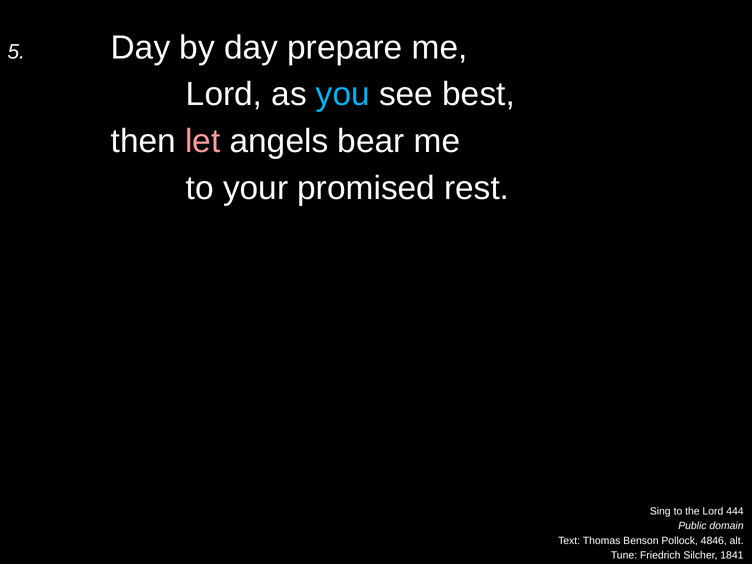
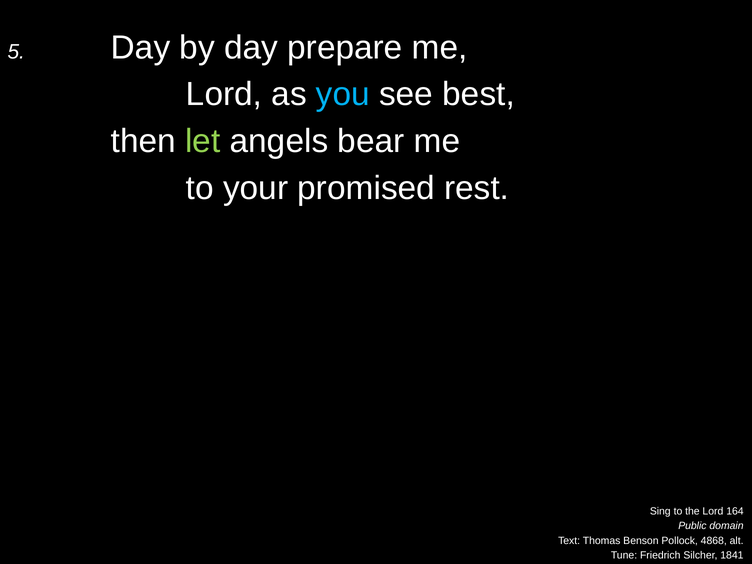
let colour: pink -> light green
444: 444 -> 164
4846: 4846 -> 4868
